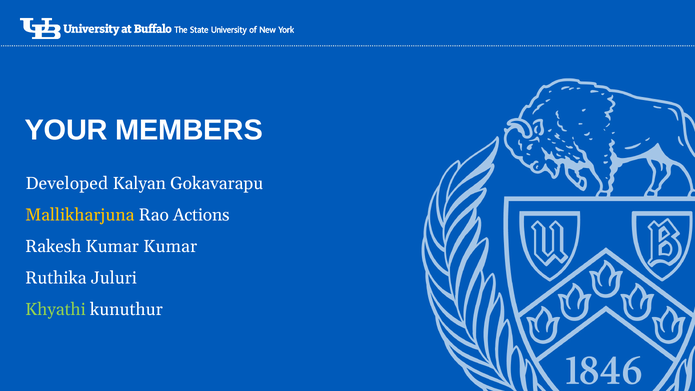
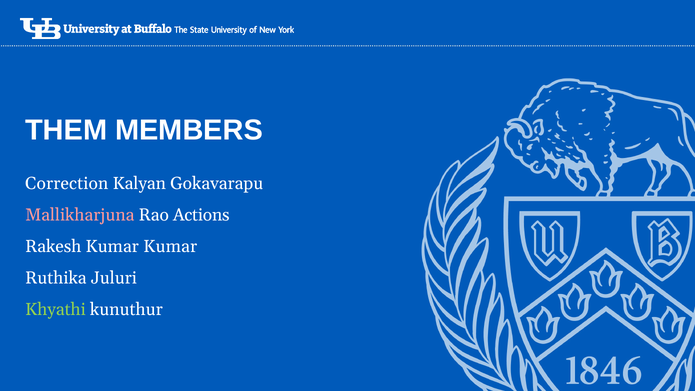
YOUR: YOUR -> THEM
Developed: Developed -> Correction
Mallikharjuna colour: yellow -> pink
